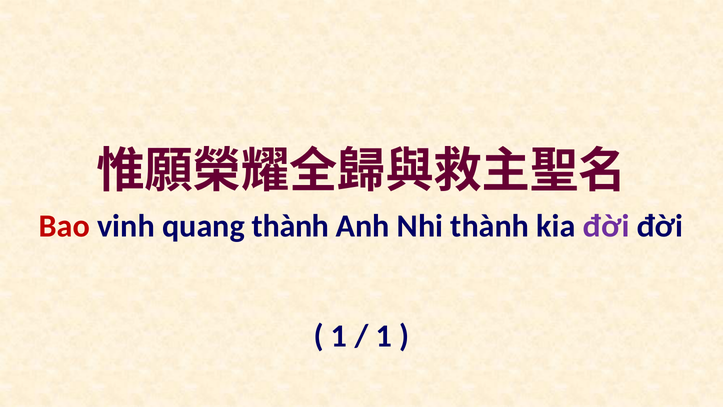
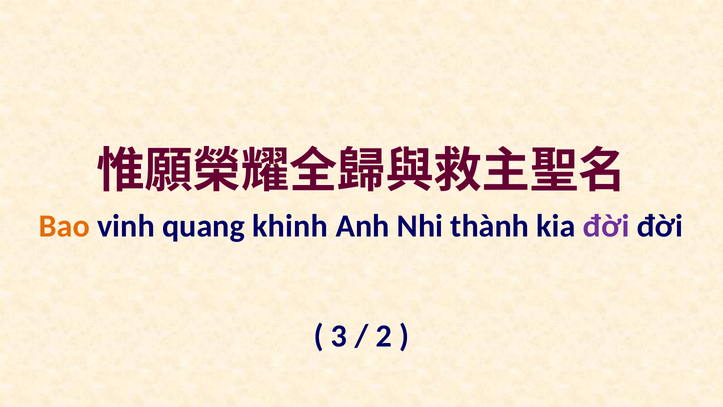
Bao colour: red -> orange
quang thành: thành -> khinh
1 at (339, 336): 1 -> 3
1 at (384, 336): 1 -> 2
